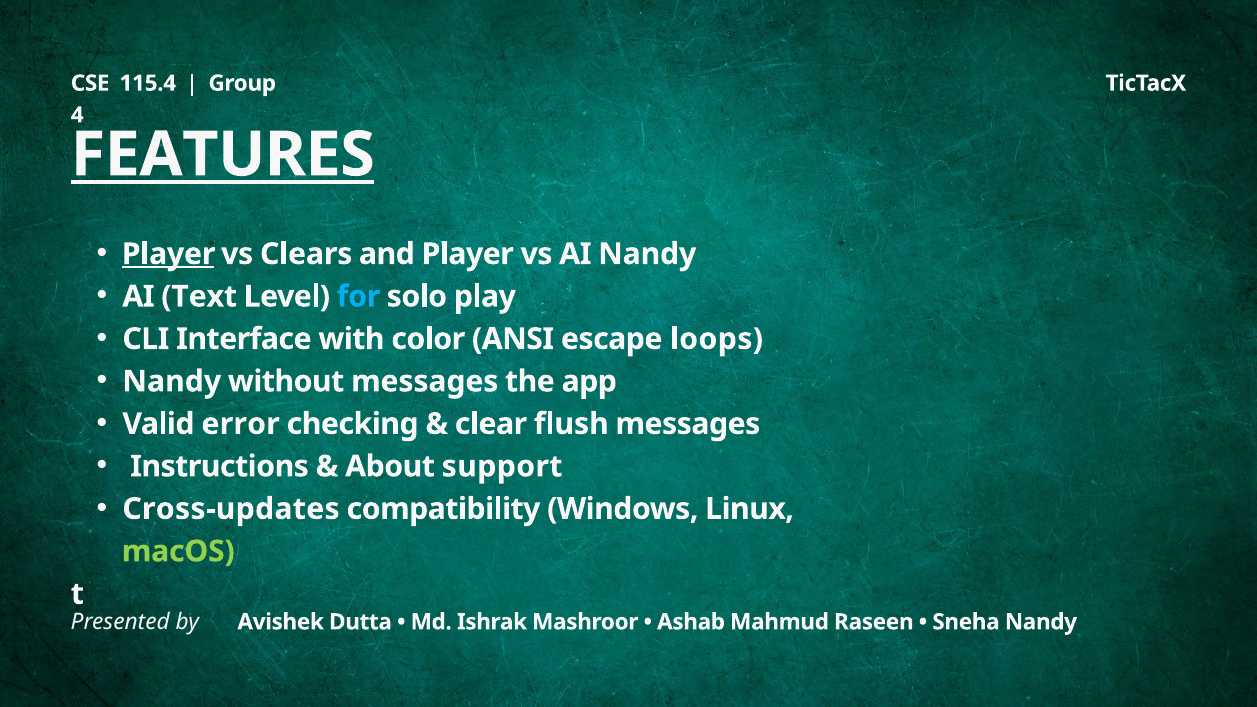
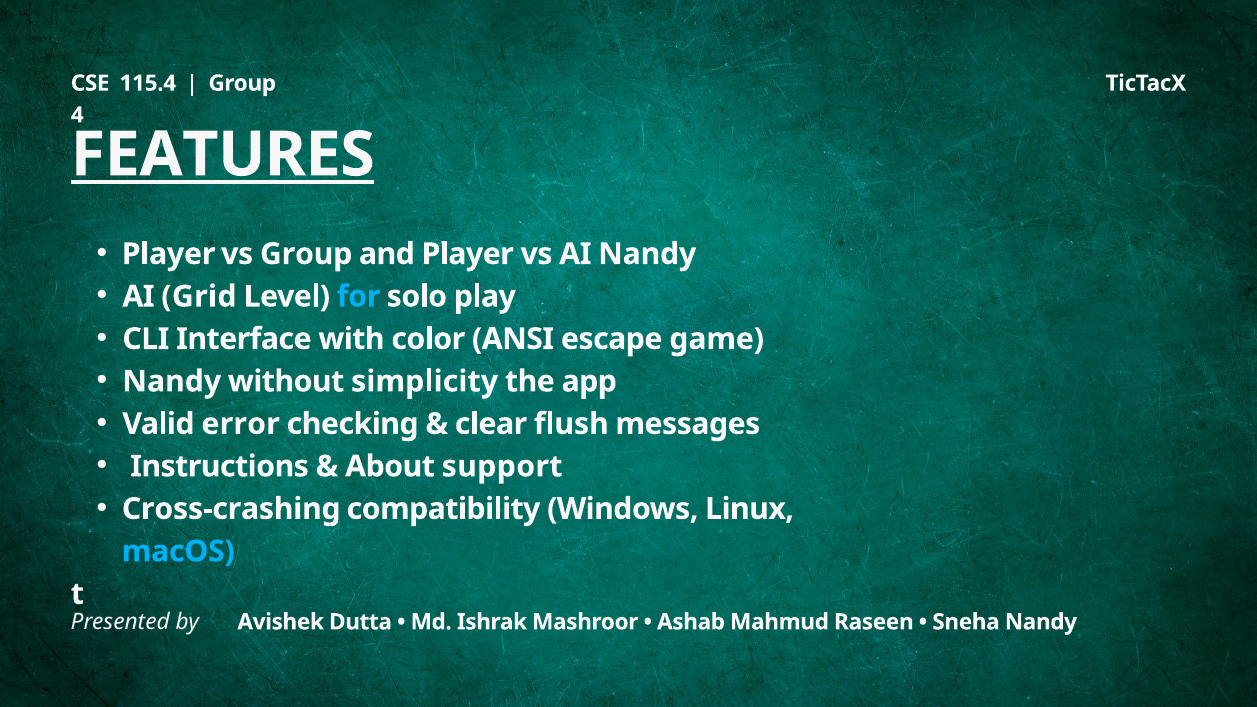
Player at (169, 254) underline: present -> none
vs Clears: Clears -> Group
Text: Text -> Grid
loops: loops -> game
without messages: messages -> simplicity
Cross-updates: Cross-updates -> Cross-crashing
macOS colour: light green -> light blue
